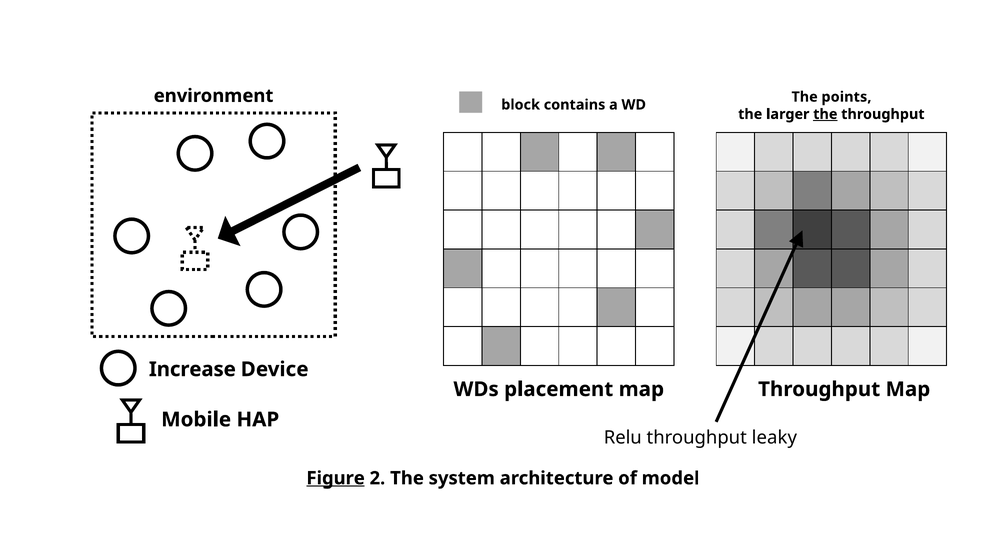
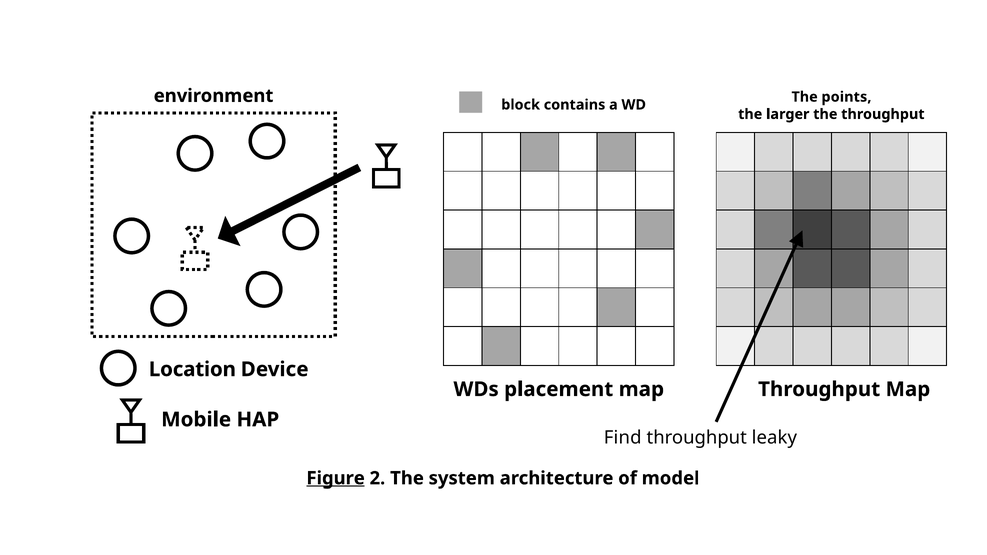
the at (825, 114) underline: present -> none
Increase: Increase -> Location
Relu: Relu -> Find
